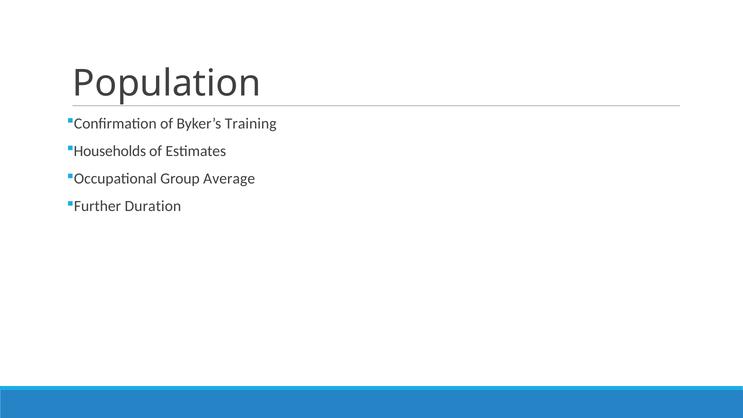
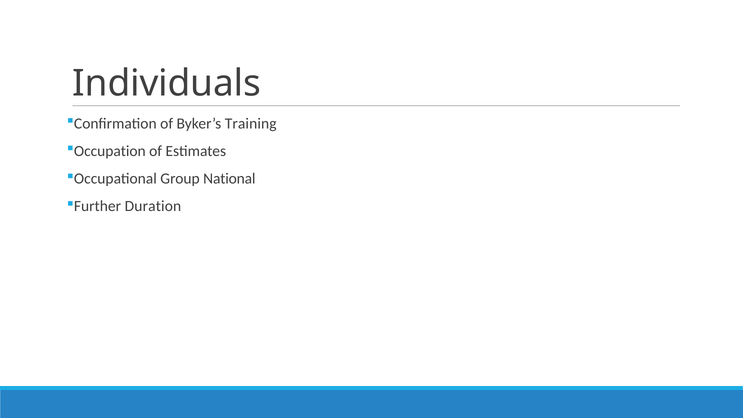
Population: Population -> Individuals
Households: Households -> Occupation
Average: Average -> National
